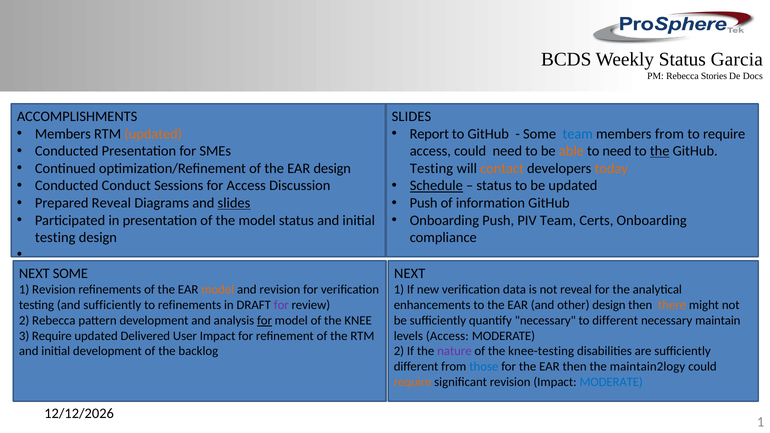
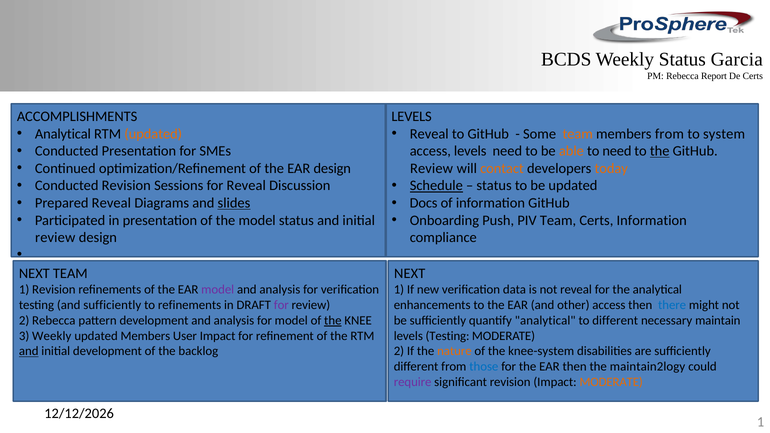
Stories: Stories -> Report
De Docs: Docs -> Certs
SLIDES at (411, 116): SLIDES -> LEVELS
Members at (63, 134): Members -> Analytical
Report at (429, 134): Report -> Reveal
team at (578, 134) colour: blue -> orange
to require: require -> system
access could: could -> levels
Testing at (432, 168): Testing -> Review
Conducted Conduct: Conduct -> Revision
for Access: Access -> Reveal
Push at (424, 203): Push -> Docs
Certs Onboarding: Onboarding -> Information
testing at (55, 238): testing -> review
NEXT SOME: SOME -> TEAM
model at (218, 290) colour: orange -> purple
revision at (280, 290): revision -> analysis
other design: design -> access
there colour: orange -> blue
for at (265, 321) underline: present -> none
the at (333, 321) underline: none -> present
quantify necessary: necessary -> analytical
3 Require: Require -> Weekly
updated Delivered: Delivered -> Members
levels Access: Access -> Testing
and at (29, 351) underline: none -> present
nature colour: purple -> orange
knee-testing: knee-testing -> knee-system
require at (413, 382) colour: orange -> purple
MODERATE at (611, 382) colour: blue -> orange
